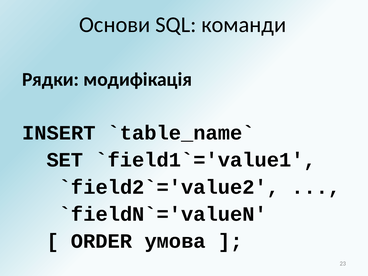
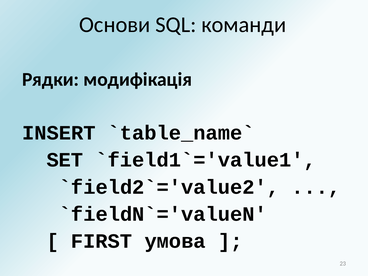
ORDER: ORDER -> FIRST
